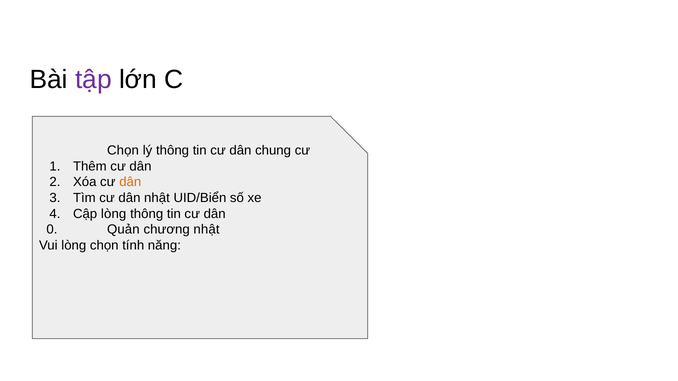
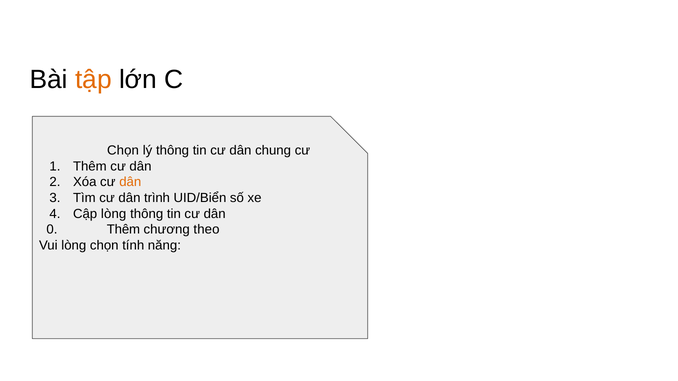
tập colour: purple -> orange
dân nhật: nhật -> trình
0 Quản: Quản -> Thêm
chương nhật: nhật -> theo
